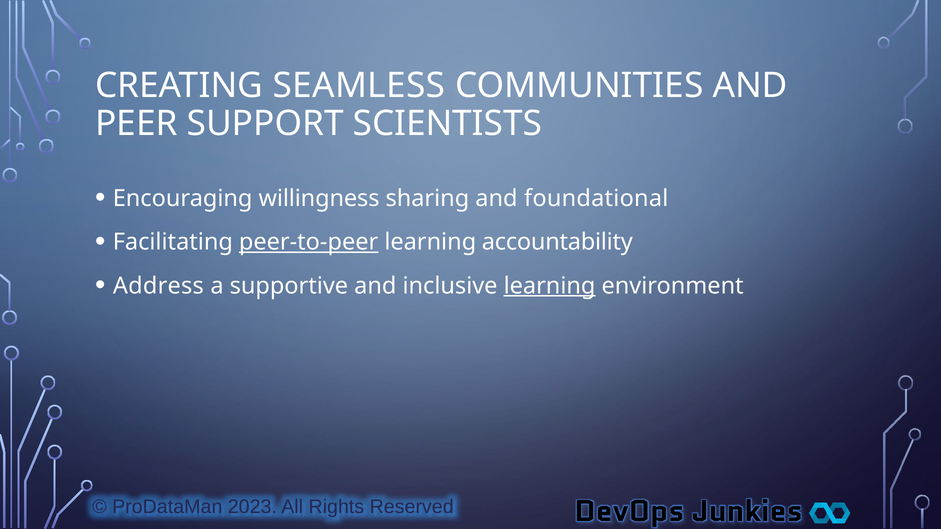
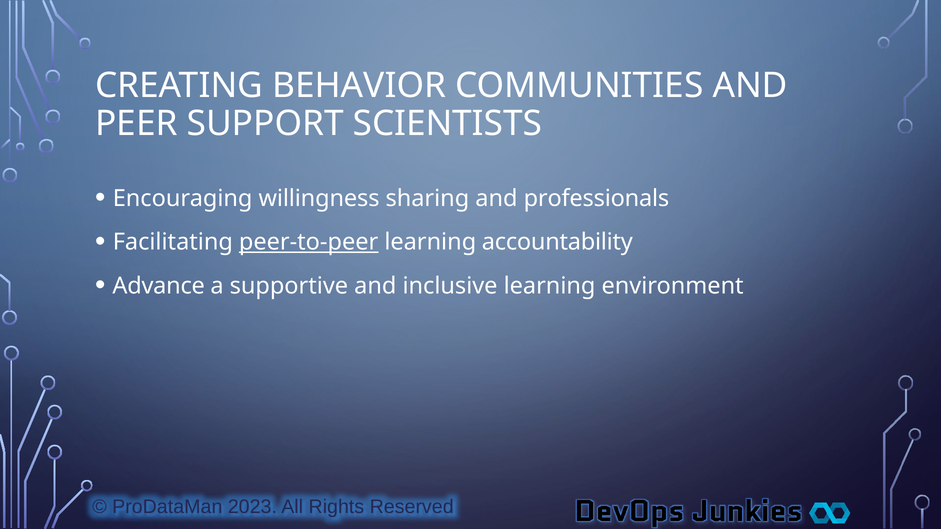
SEAMLESS: SEAMLESS -> BEHAVIOR
foundational: foundational -> professionals
Address: Address -> Advance
learning at (550, 286) underline: present -> none
